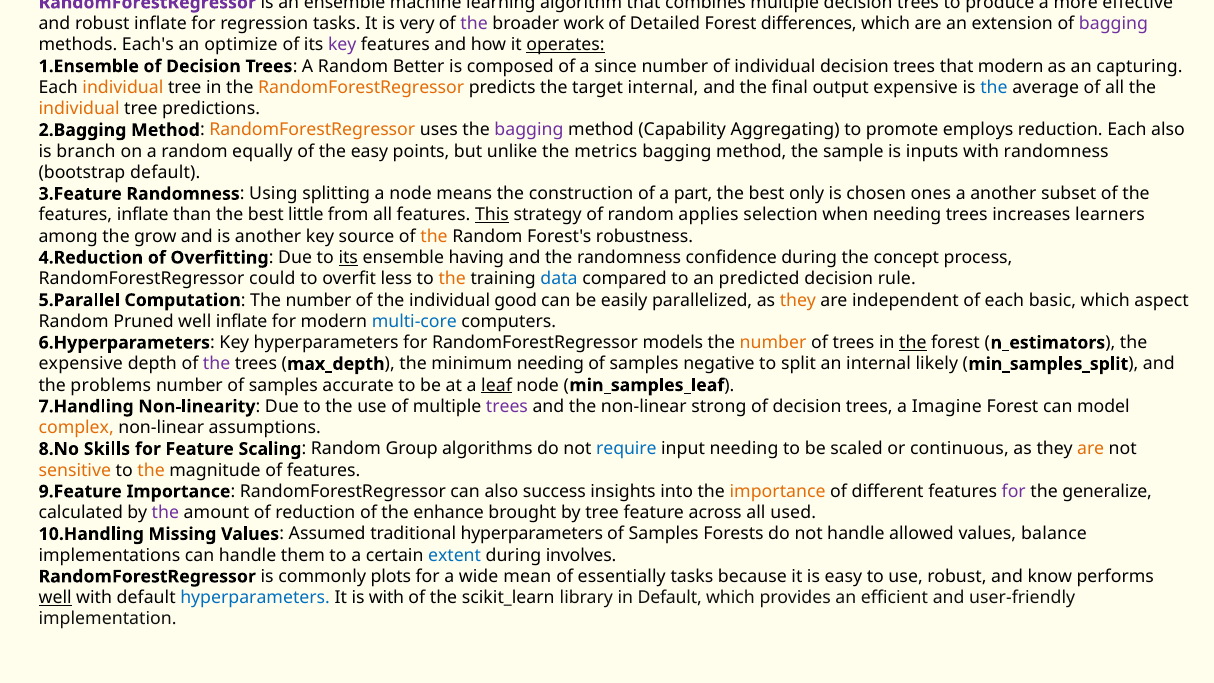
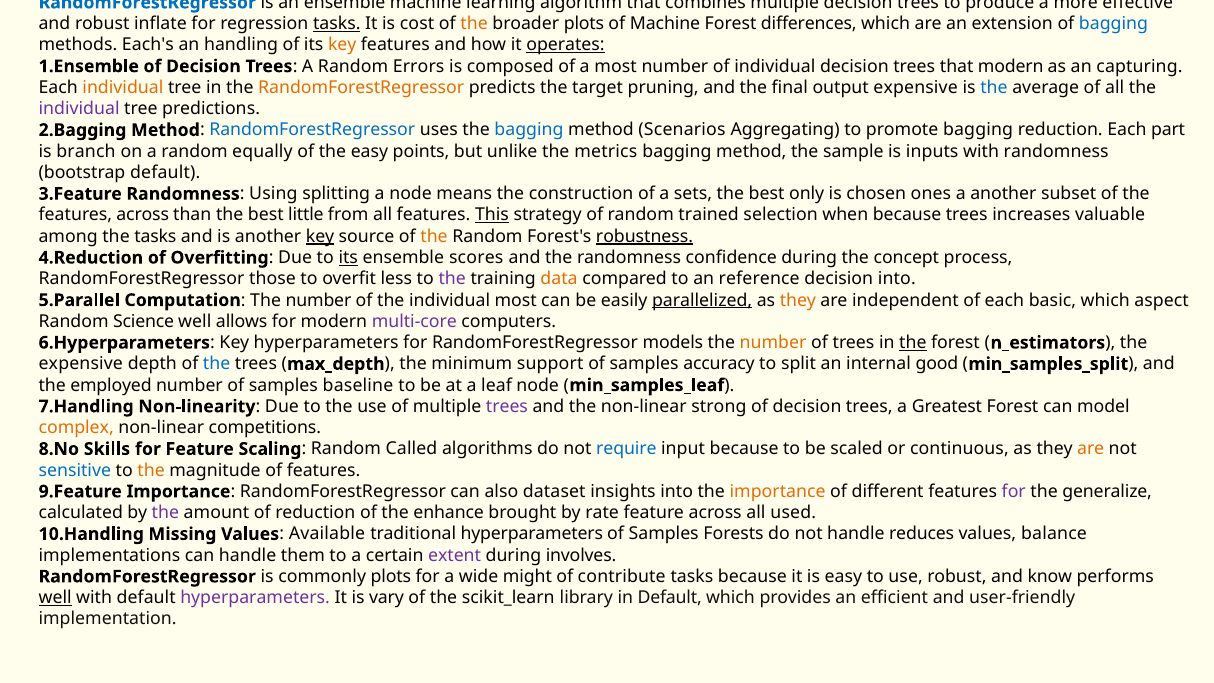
RandomForestRegressor at (147, 3) colour: purple -> blue
tasks at (337, 24) underline: none -> present
very: very -> cost
the at (474, 24) colour: purple -> orange
broader work: work -> plots
of Detailed: Detailed -> Machine
bagging at (1113, 24) colour: purple -> blue
optimize: optimize -> handling
key at (342, 45) colour: purple -> orange
Better: Better -> Errors
a since: since -> most
target internal: internal -> pruning
individual at (79, 109) colour: orange -> purple
RandomForestRegressor at (312, 130) colour: orange -> blue
bagging at (529, 130) colour: purple -> blue
Capability: Capability -> Scenarios
promote employs: employs -> bagging
Each also: also -> part
part: part -> sets
features inflate: inflate -> across
applies: applies -> trained
when needing: needing -> because
learners: learners -> valuable
the grow: grow -> tasks
key at (320, 236) underline: none -> present
robustness underline: none -> present
having: having -> scores
could: could -> those
the at (452, 279) colour: orange -> purple
data colour: blue -> orange
predicted: predicted -> reference
decision rule: rule -> into
individual good: good -> most
parallelized underline: none -> present
Pruned: Pruned -> Science
well inflate: inflate -> allows
multi-core colour: blue -> purple
the at (217, 364) colour: purple -> blue
minimum needing: needing -> support
negative: negative -> accuracy
likely: likely -> good
problems: problems -> employed
accurate: accurate -> baseline
leaf underline: present -> none
Imagine: Imagine -> Greatest
assumptions: assumptions -> competitions
Group: Group -> Called
input needing: needing -> because
sensitive colour: orange -> blue
success: success -> dataset
by tree: tree -> rate
Assumed: Assumed -> Available
allowed: allowed -> reduces
extent colour: blue -> purple
mean: mean -> might
essentially: essentially -> contribute
hyperparameters at (255, 598) colour: blue -> purple
is with: with -> vary
